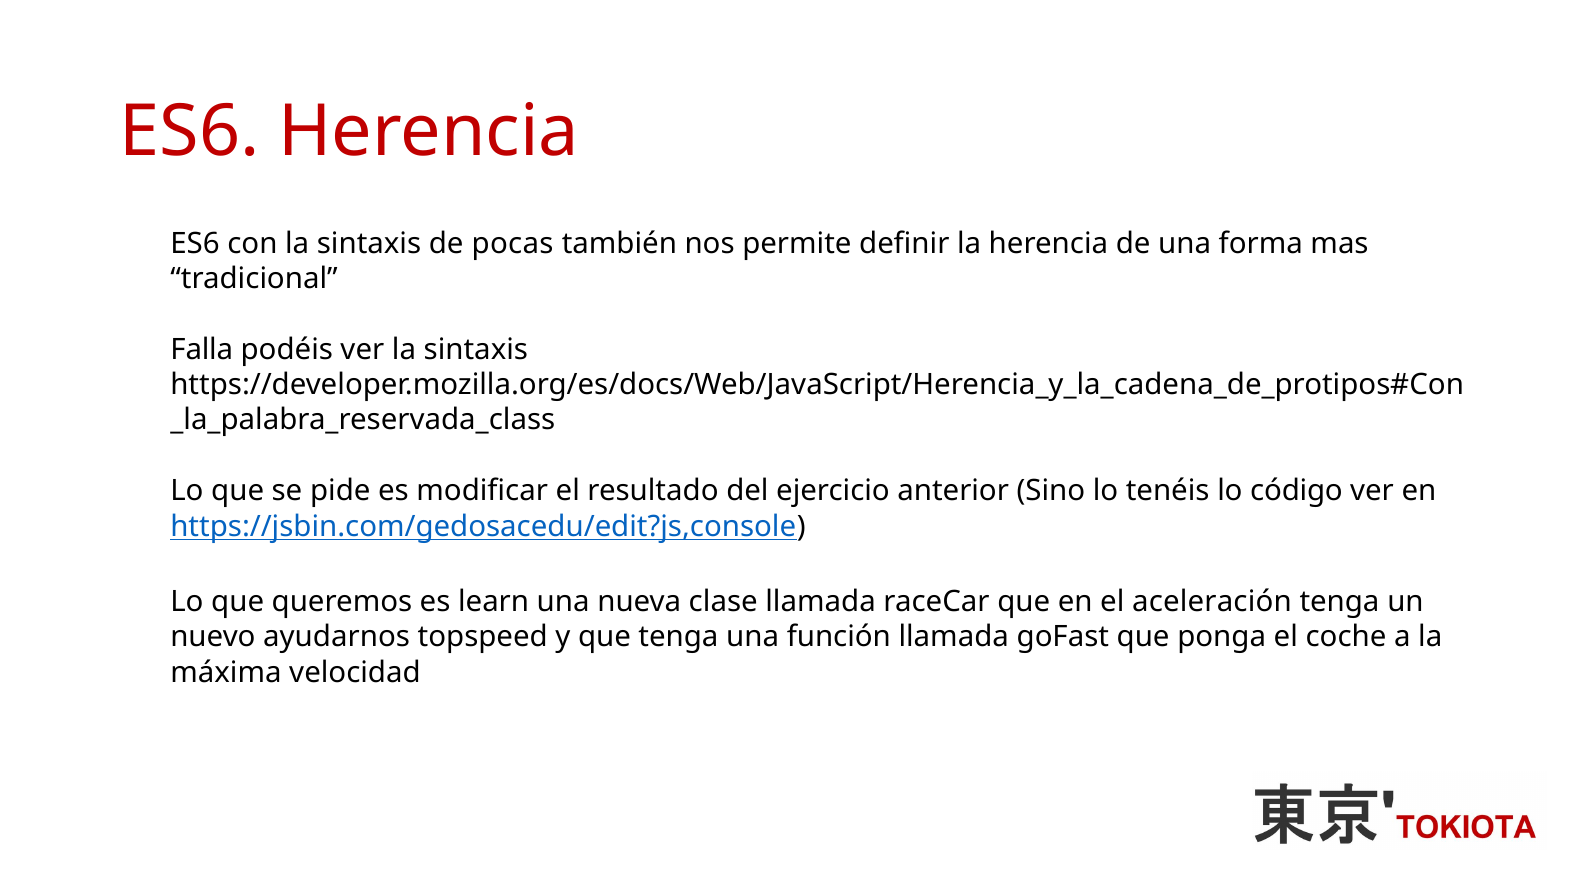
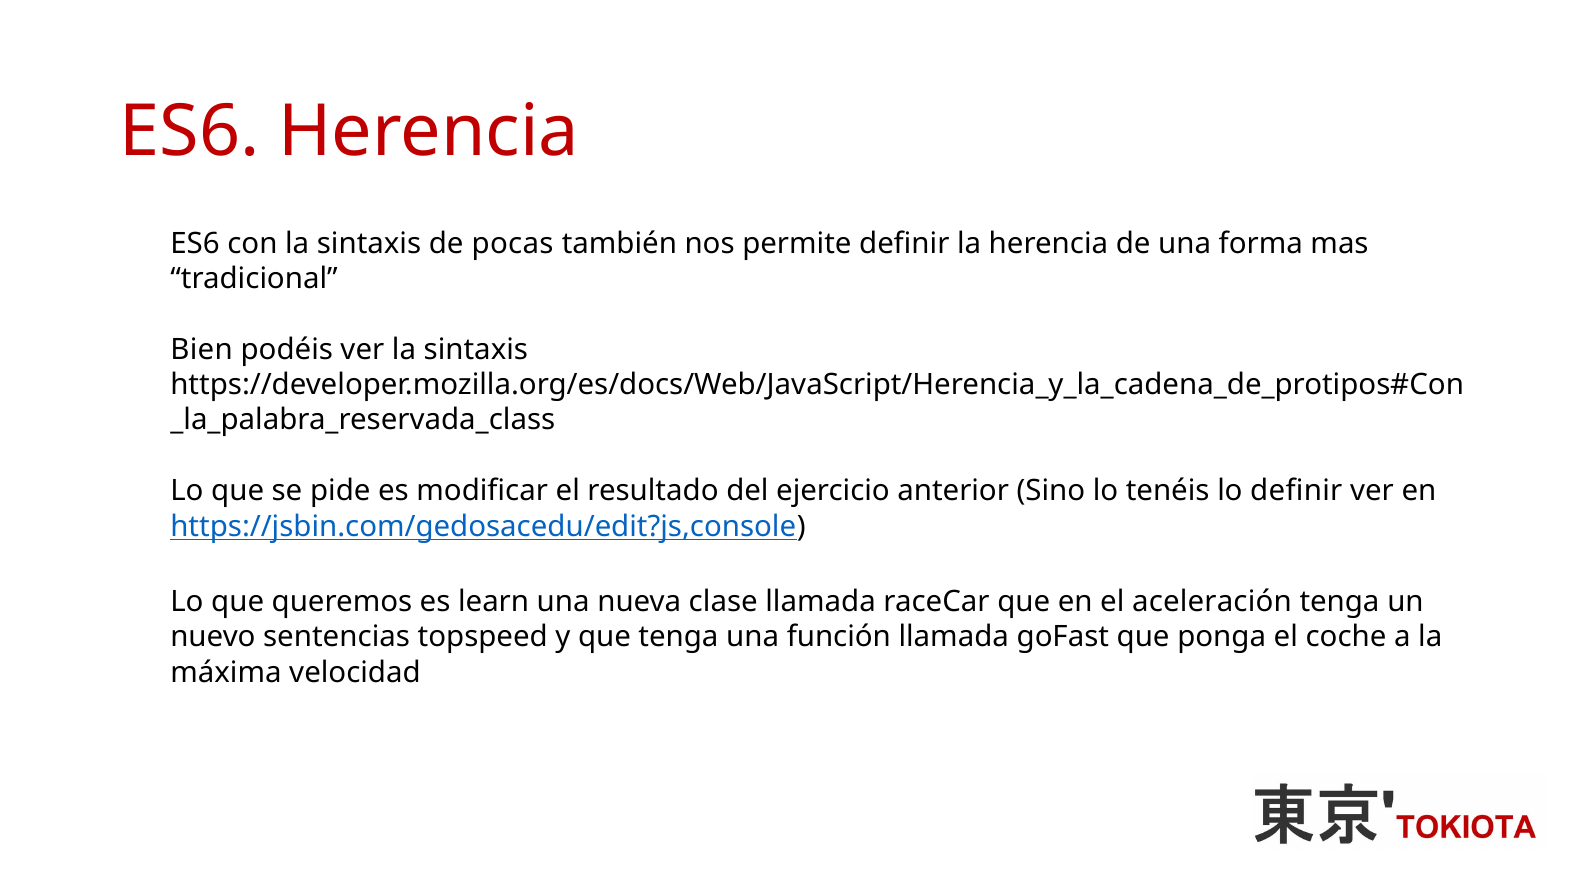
Falla: Falla -> Bien
lo código: código -> definir
ayudarnos: ayudarnos -> sentencias
